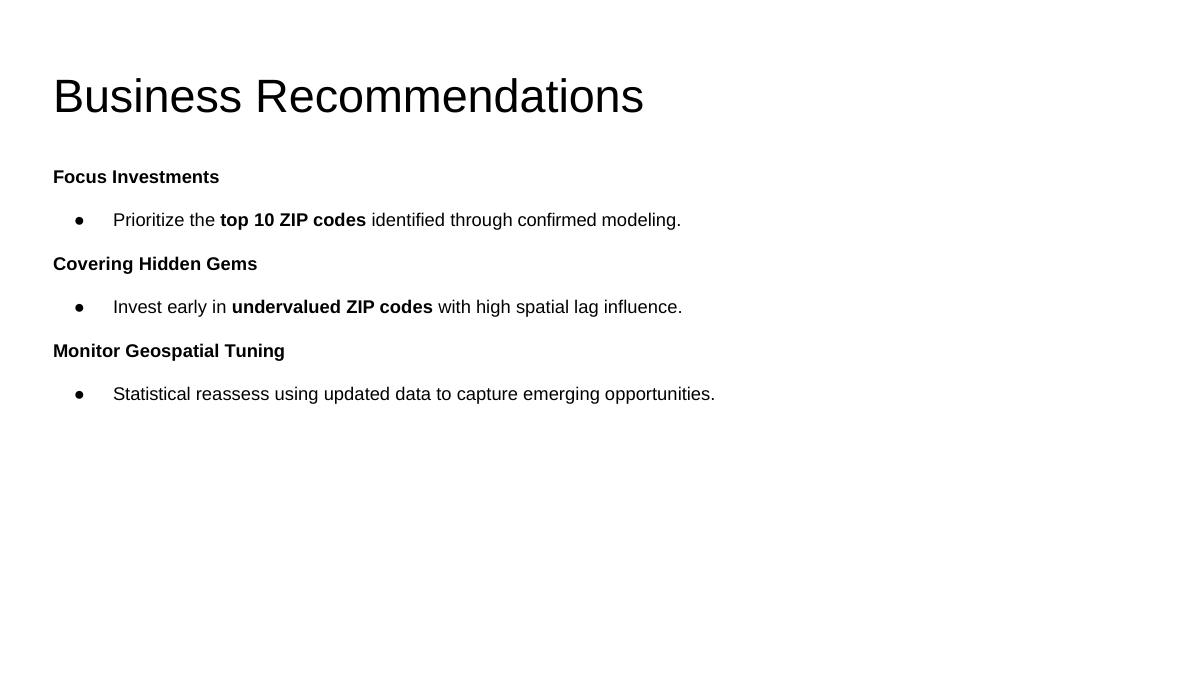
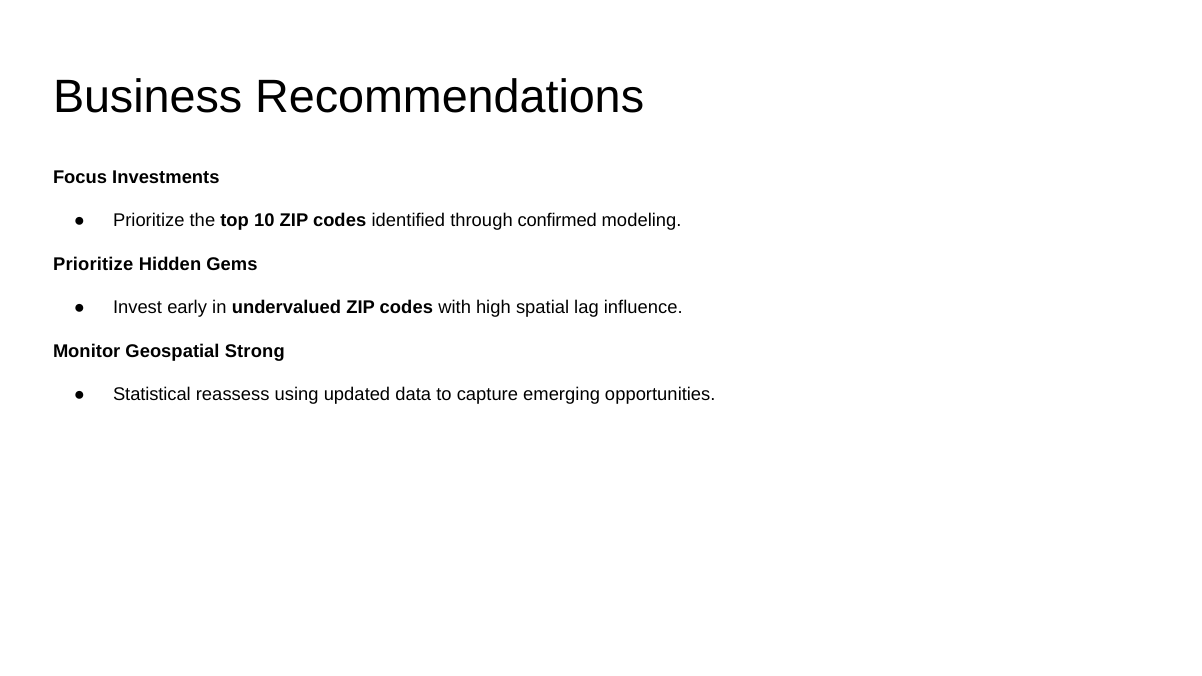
Covering at (93, 264): Covering -> Prioritize
Tuning: Tuning -> Strong
